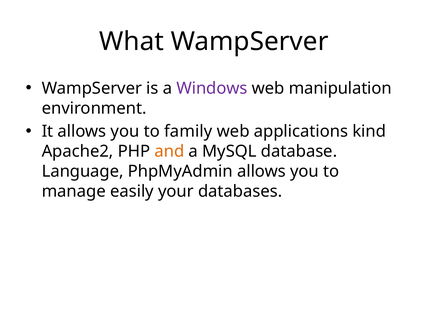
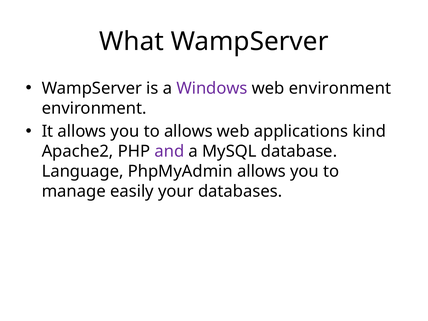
web manipulation: manipulation -> environment
to family: family -> allows
and colour: orange -> purple
